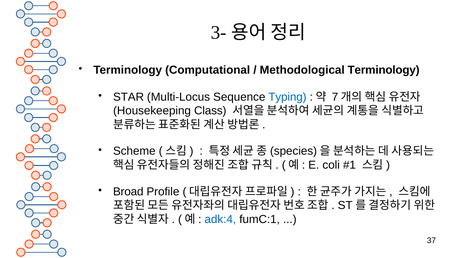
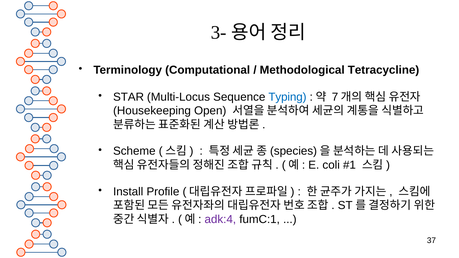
Methodological Terminology: Terminology -> Tetracycline
Class: Class -> Open
Broad: Broad -> Install
adk:4 colour: blue -> purple
